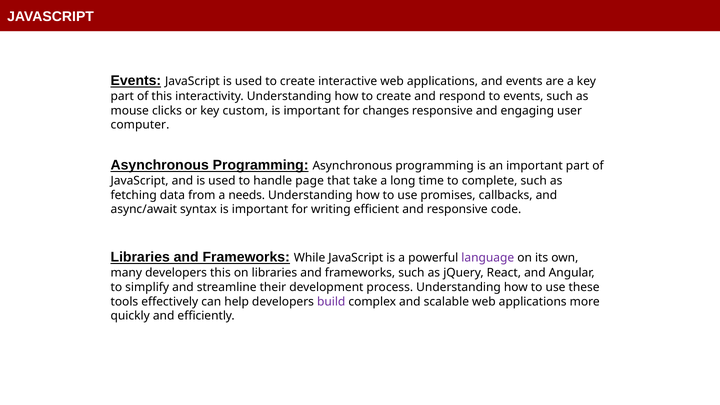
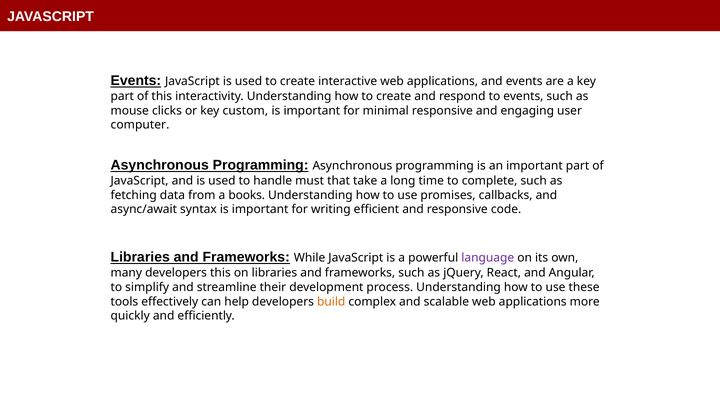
changes: changes -> minimal
page: page -> must
needs: needs -> books
build colour: purple -> orange
